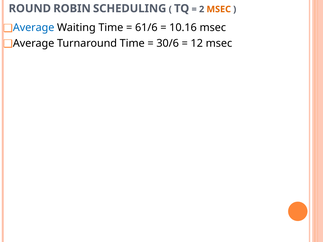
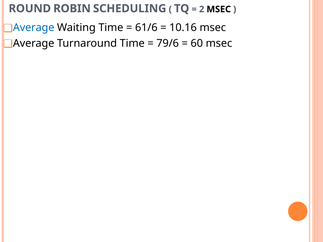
MSEC at (219, 9) colour: orange -> black
30/6: 30/6 -> 79/6
12: 12 -> 60
